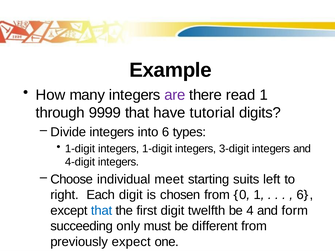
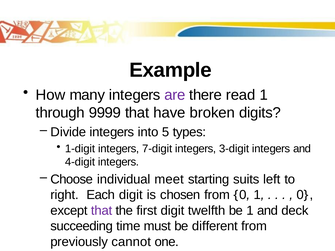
tutorial: tutorial -> broken
into 6: 6 -> 5
integers 1-digit: 1-digit -> 7-digit
6 at (300, 195): 6 -> 0
that at (102, 211) colour: blue -> purple
be 4: 4 -> 1
form: form -> deck
only: only -> time
expect: expect -> cannot
